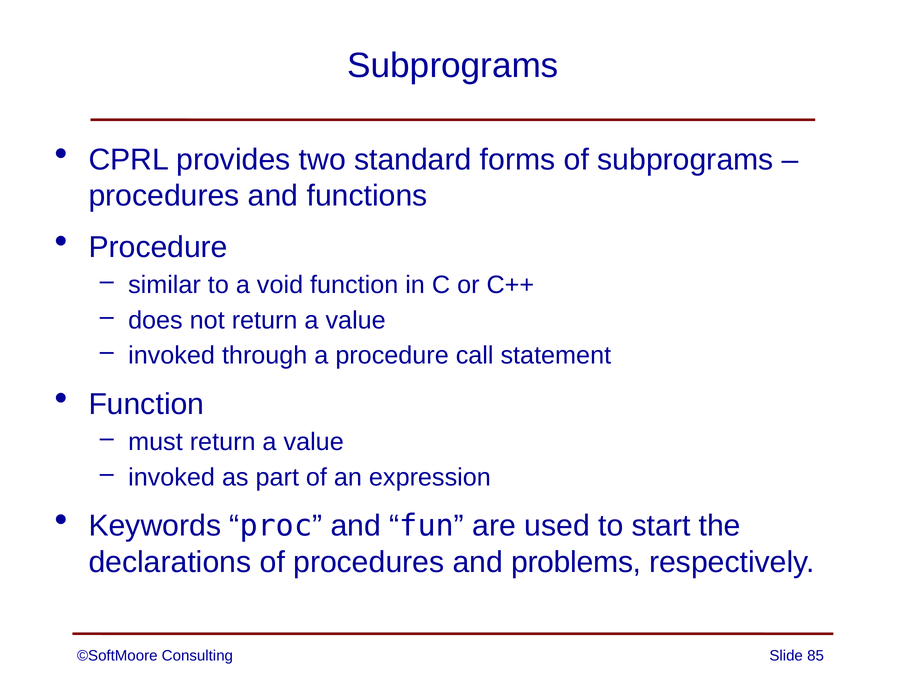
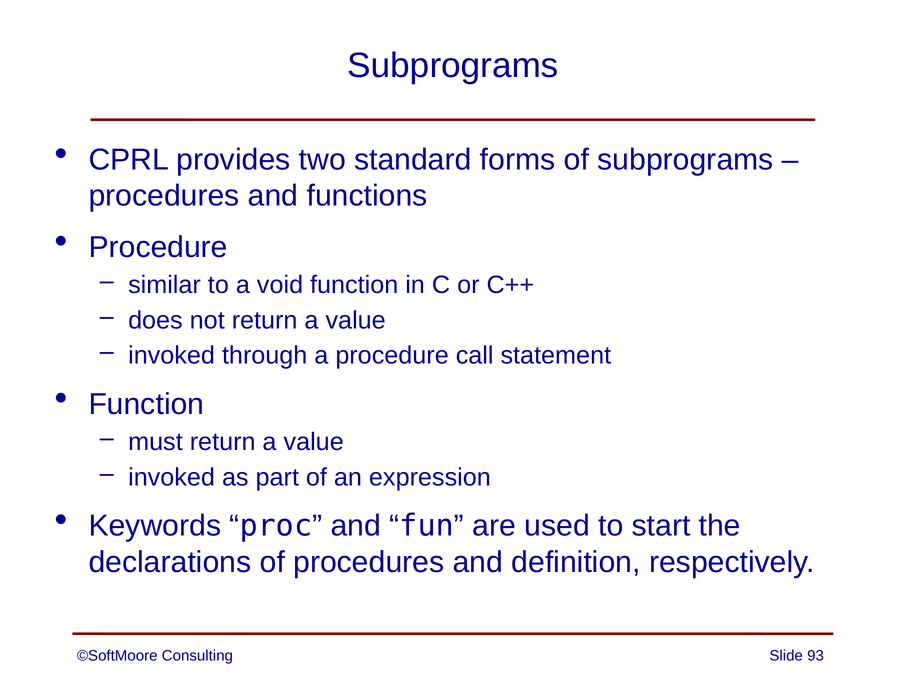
problems: problems -> definition
85: 85 -> 93
